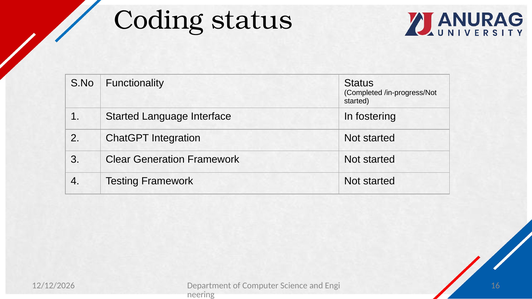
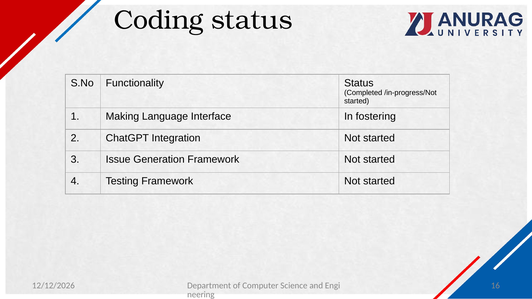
1 Started: Started -> Making
Clear: Clear -> Issue
